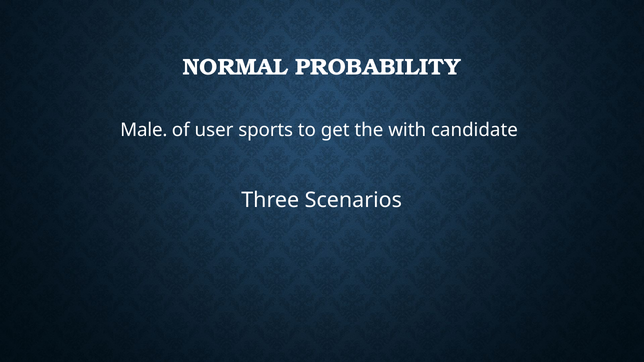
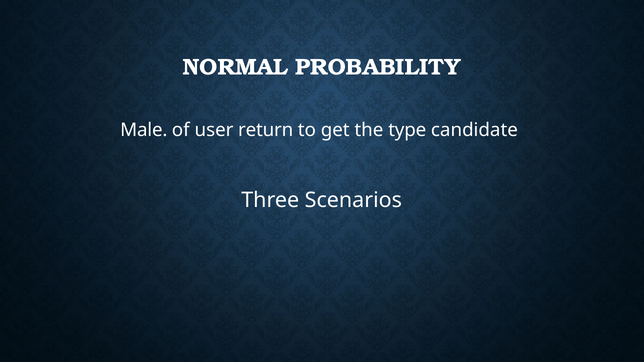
sports: sports -> return
with: with -> type
